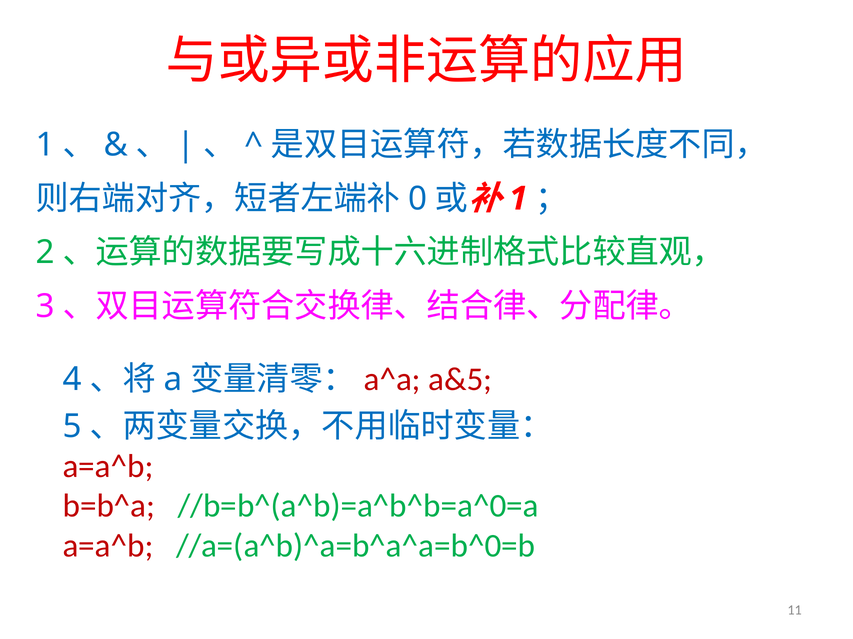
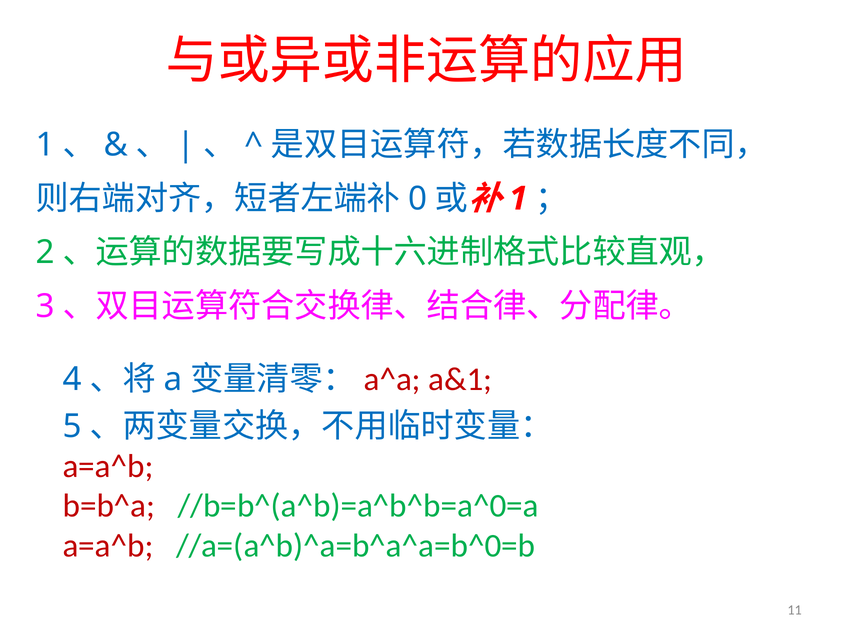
a&5: a&5 -> a&1
